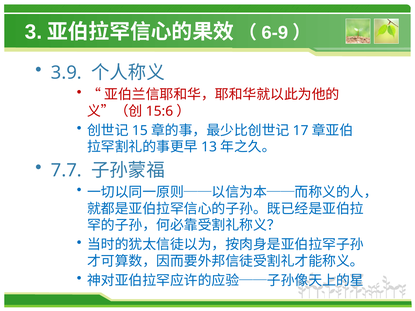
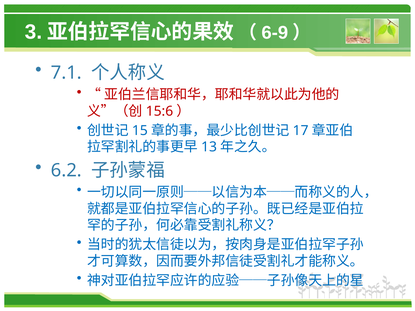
3.9: 3.9 -> 7.1
7.7: 7.7 -> 6.2
